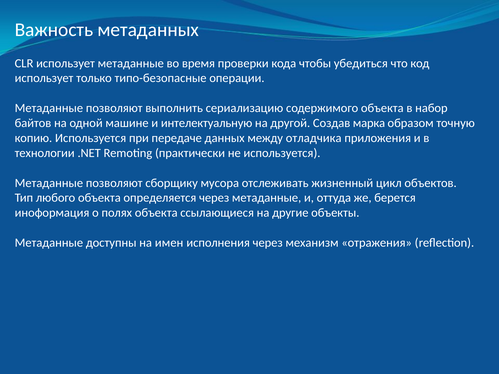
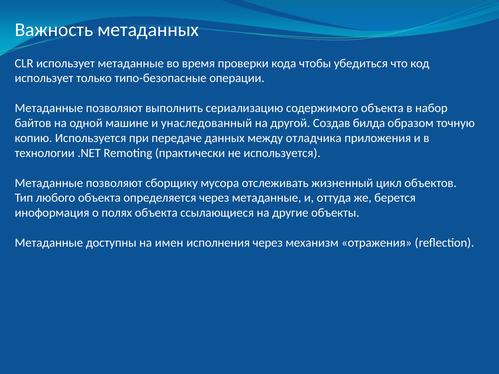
интелектуальную: интелектуальную -> унаследованный
марка: марка -> билда
